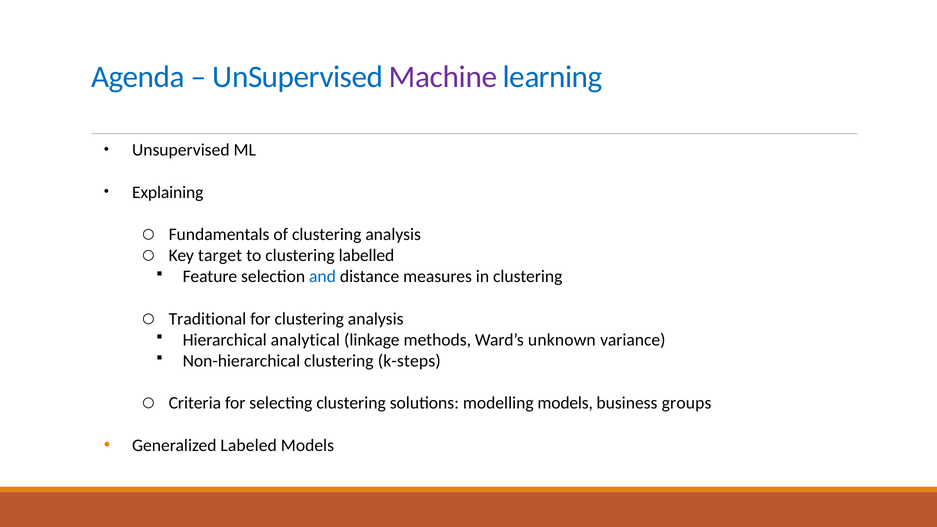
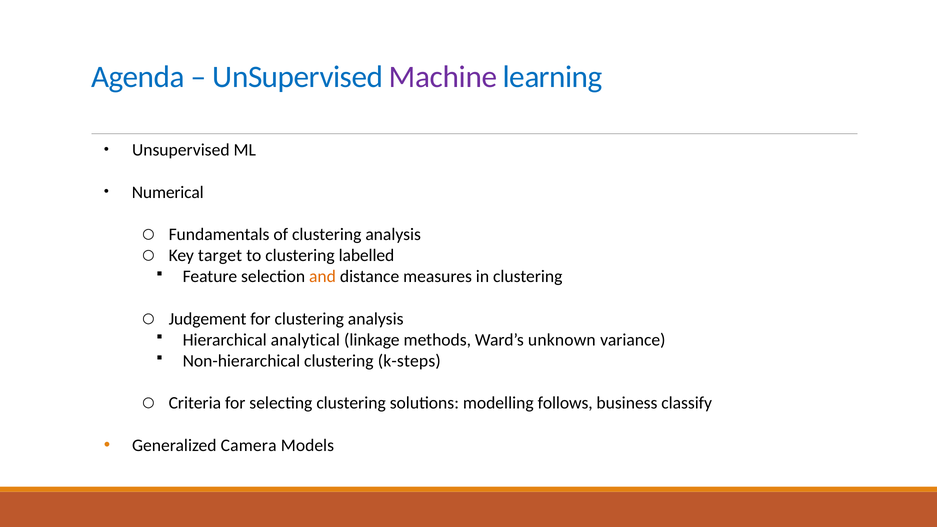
Explaining: Explaining -> Numerical
and colour: blue -> orange
Traditional: Traditional -> Judgement
modelling models: models -> follows
groups: groups -> classify
Labeled: Labeled -> Camera
